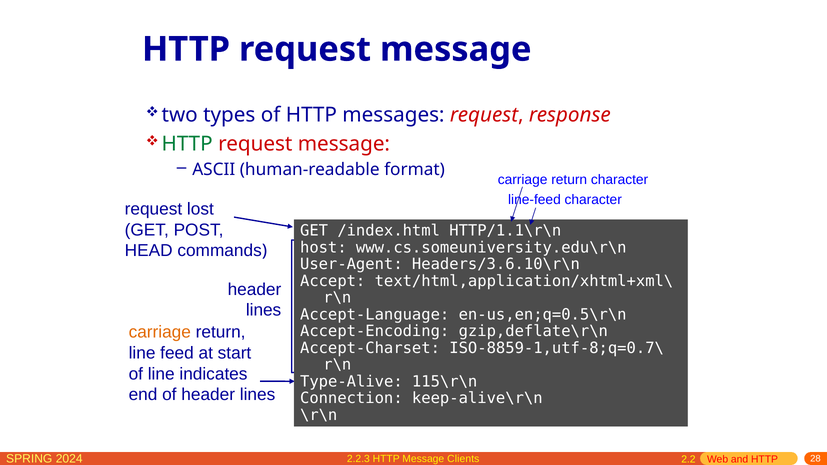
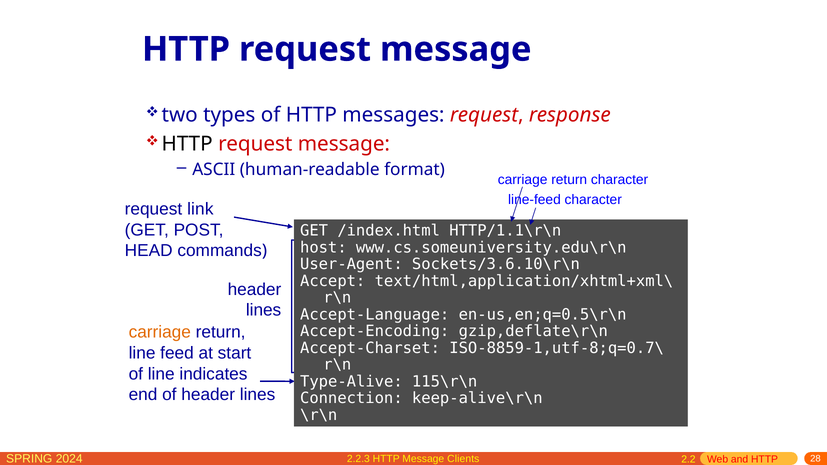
HTTP at (187, 144) colour: green -> black
lost: lost -> link
Headers/3.6.10\r\n: Headers/3.6.10\r\n -> Sockets/3.6.10\r\n
